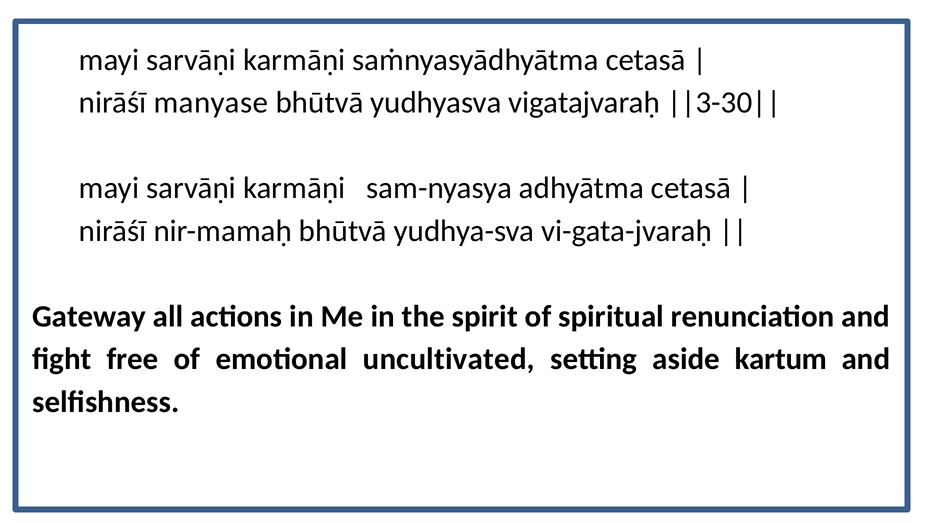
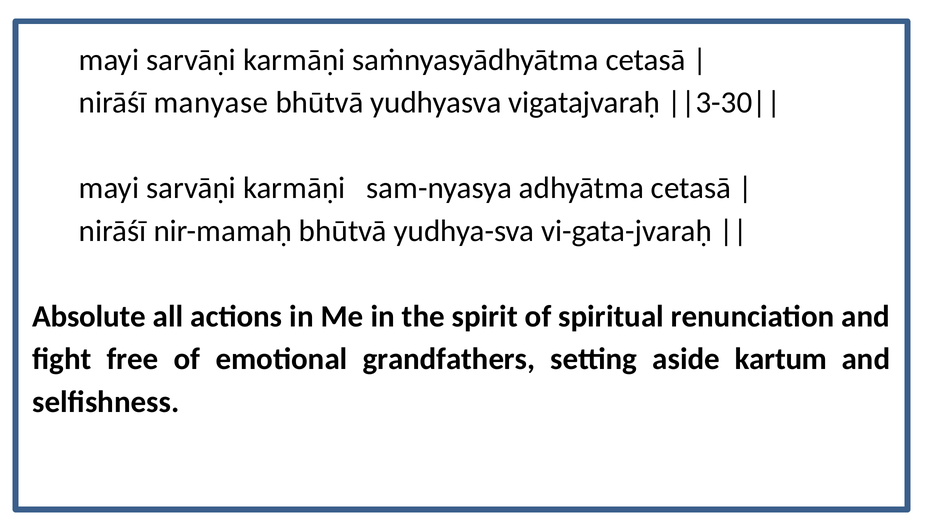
Gateway: Gateway -> Absolute
uncultivated: uncultivated -> grandfathers
